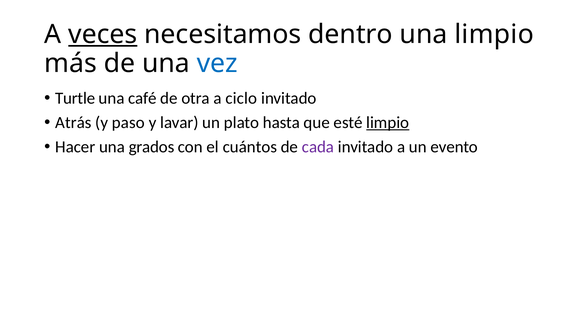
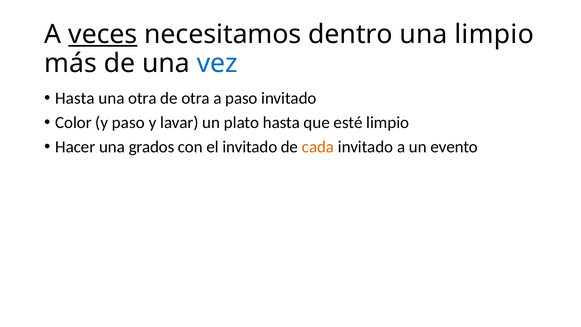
Turtle at (75, 98): Turtle -> Hasta
una café: café -> otra
a ciclo: ciclo -> paso
Atrás: Atrás -> Color
limpio at (388, 123) underline: present -> none
el cuántos: cuántos -> invitado
cada colour: purple -> orange
